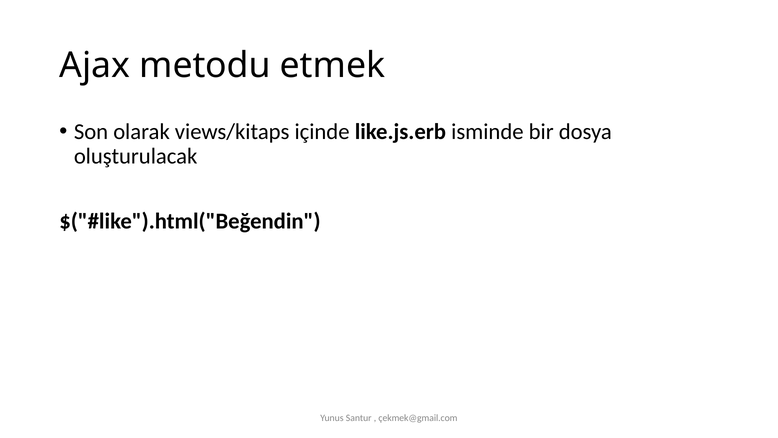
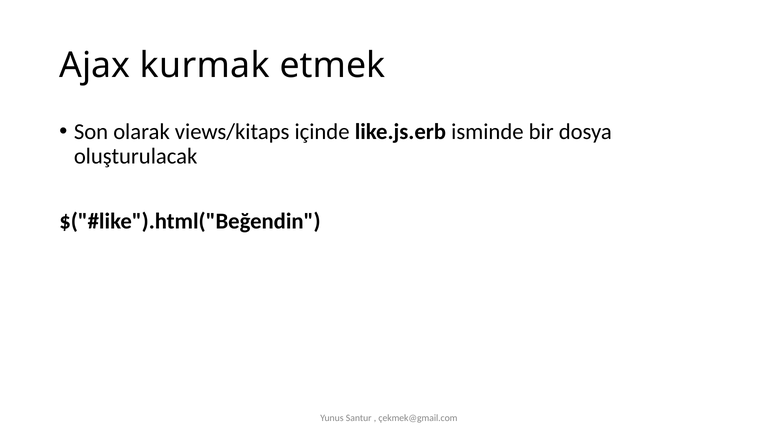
metodu: metodu -> kurmak
